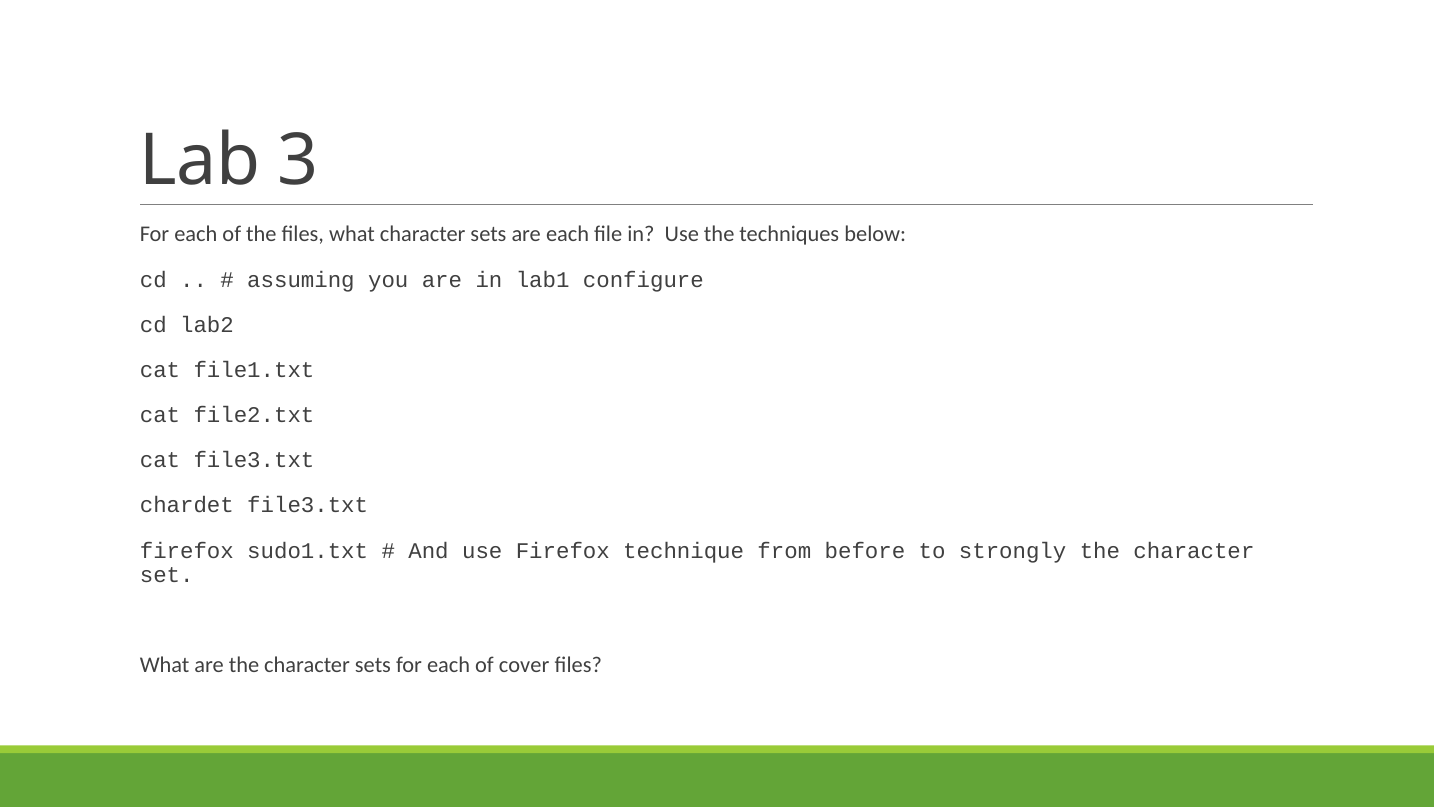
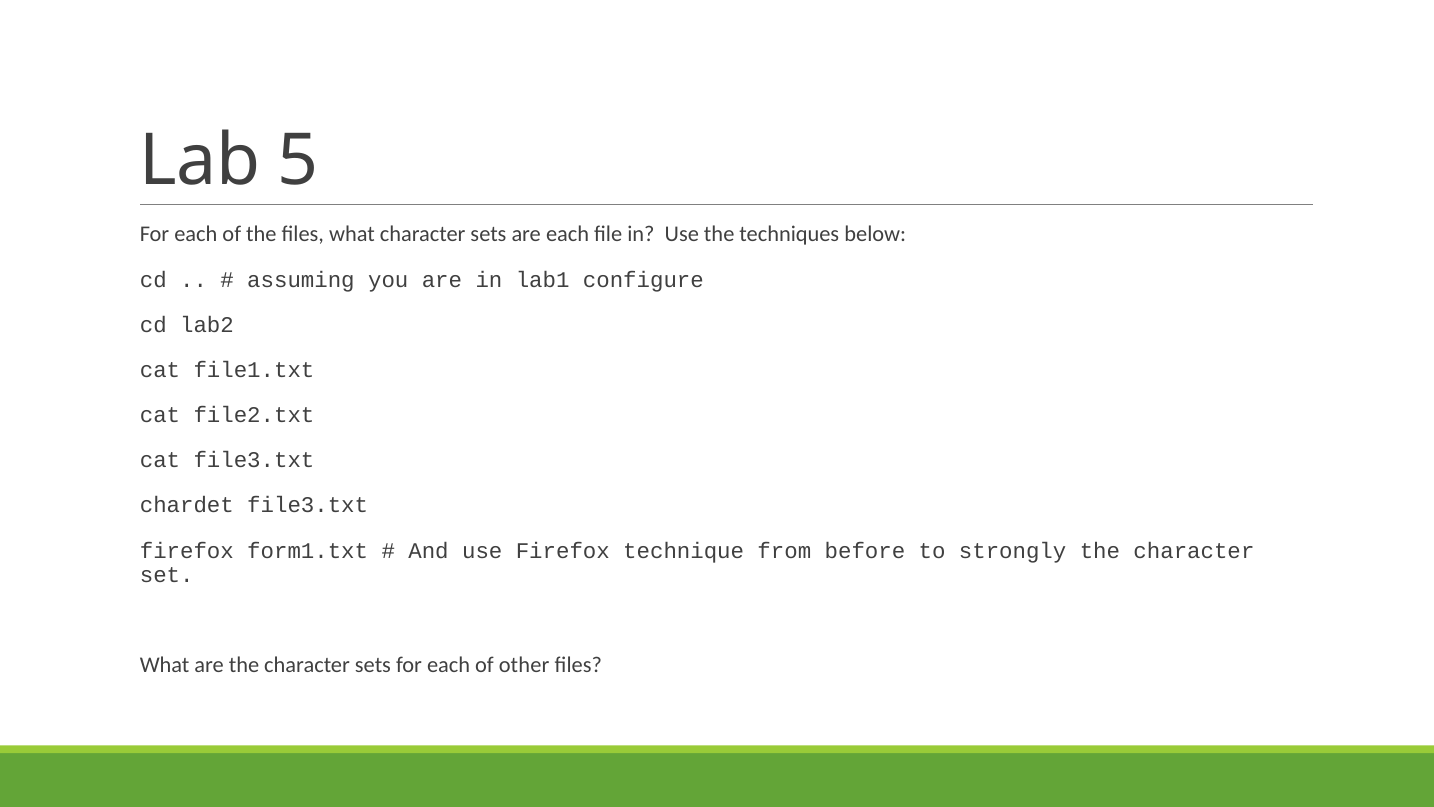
3: 3 -> 5
sudo1.txt: sudo1.txt -> form1.txt
cover: cover -> other
